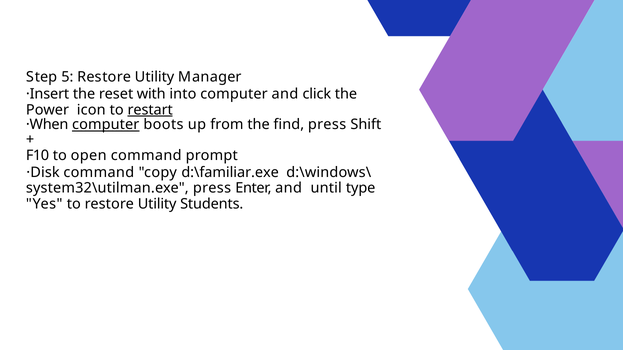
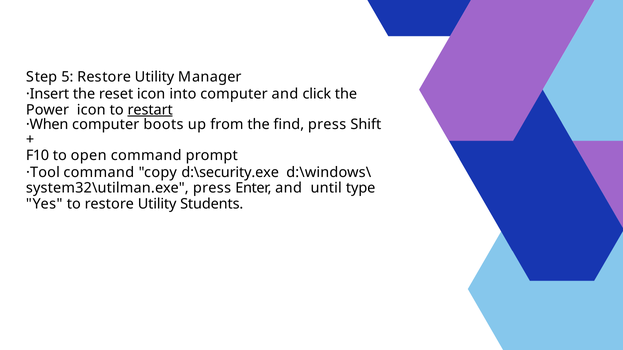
reset with: with -> icon
computer at (106, 125) underline: present -> none
·Disk: ·Disk -> ·Tool
d:\familiar.exe: d:\familiar.exe -> d:\security.exe
